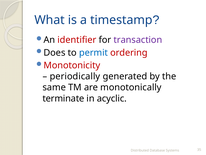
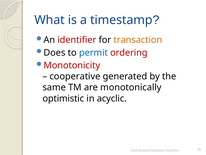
transaction colour: purple -> orange
periodically: periodically -> cooperative
terminate: terminate -> optimistic
